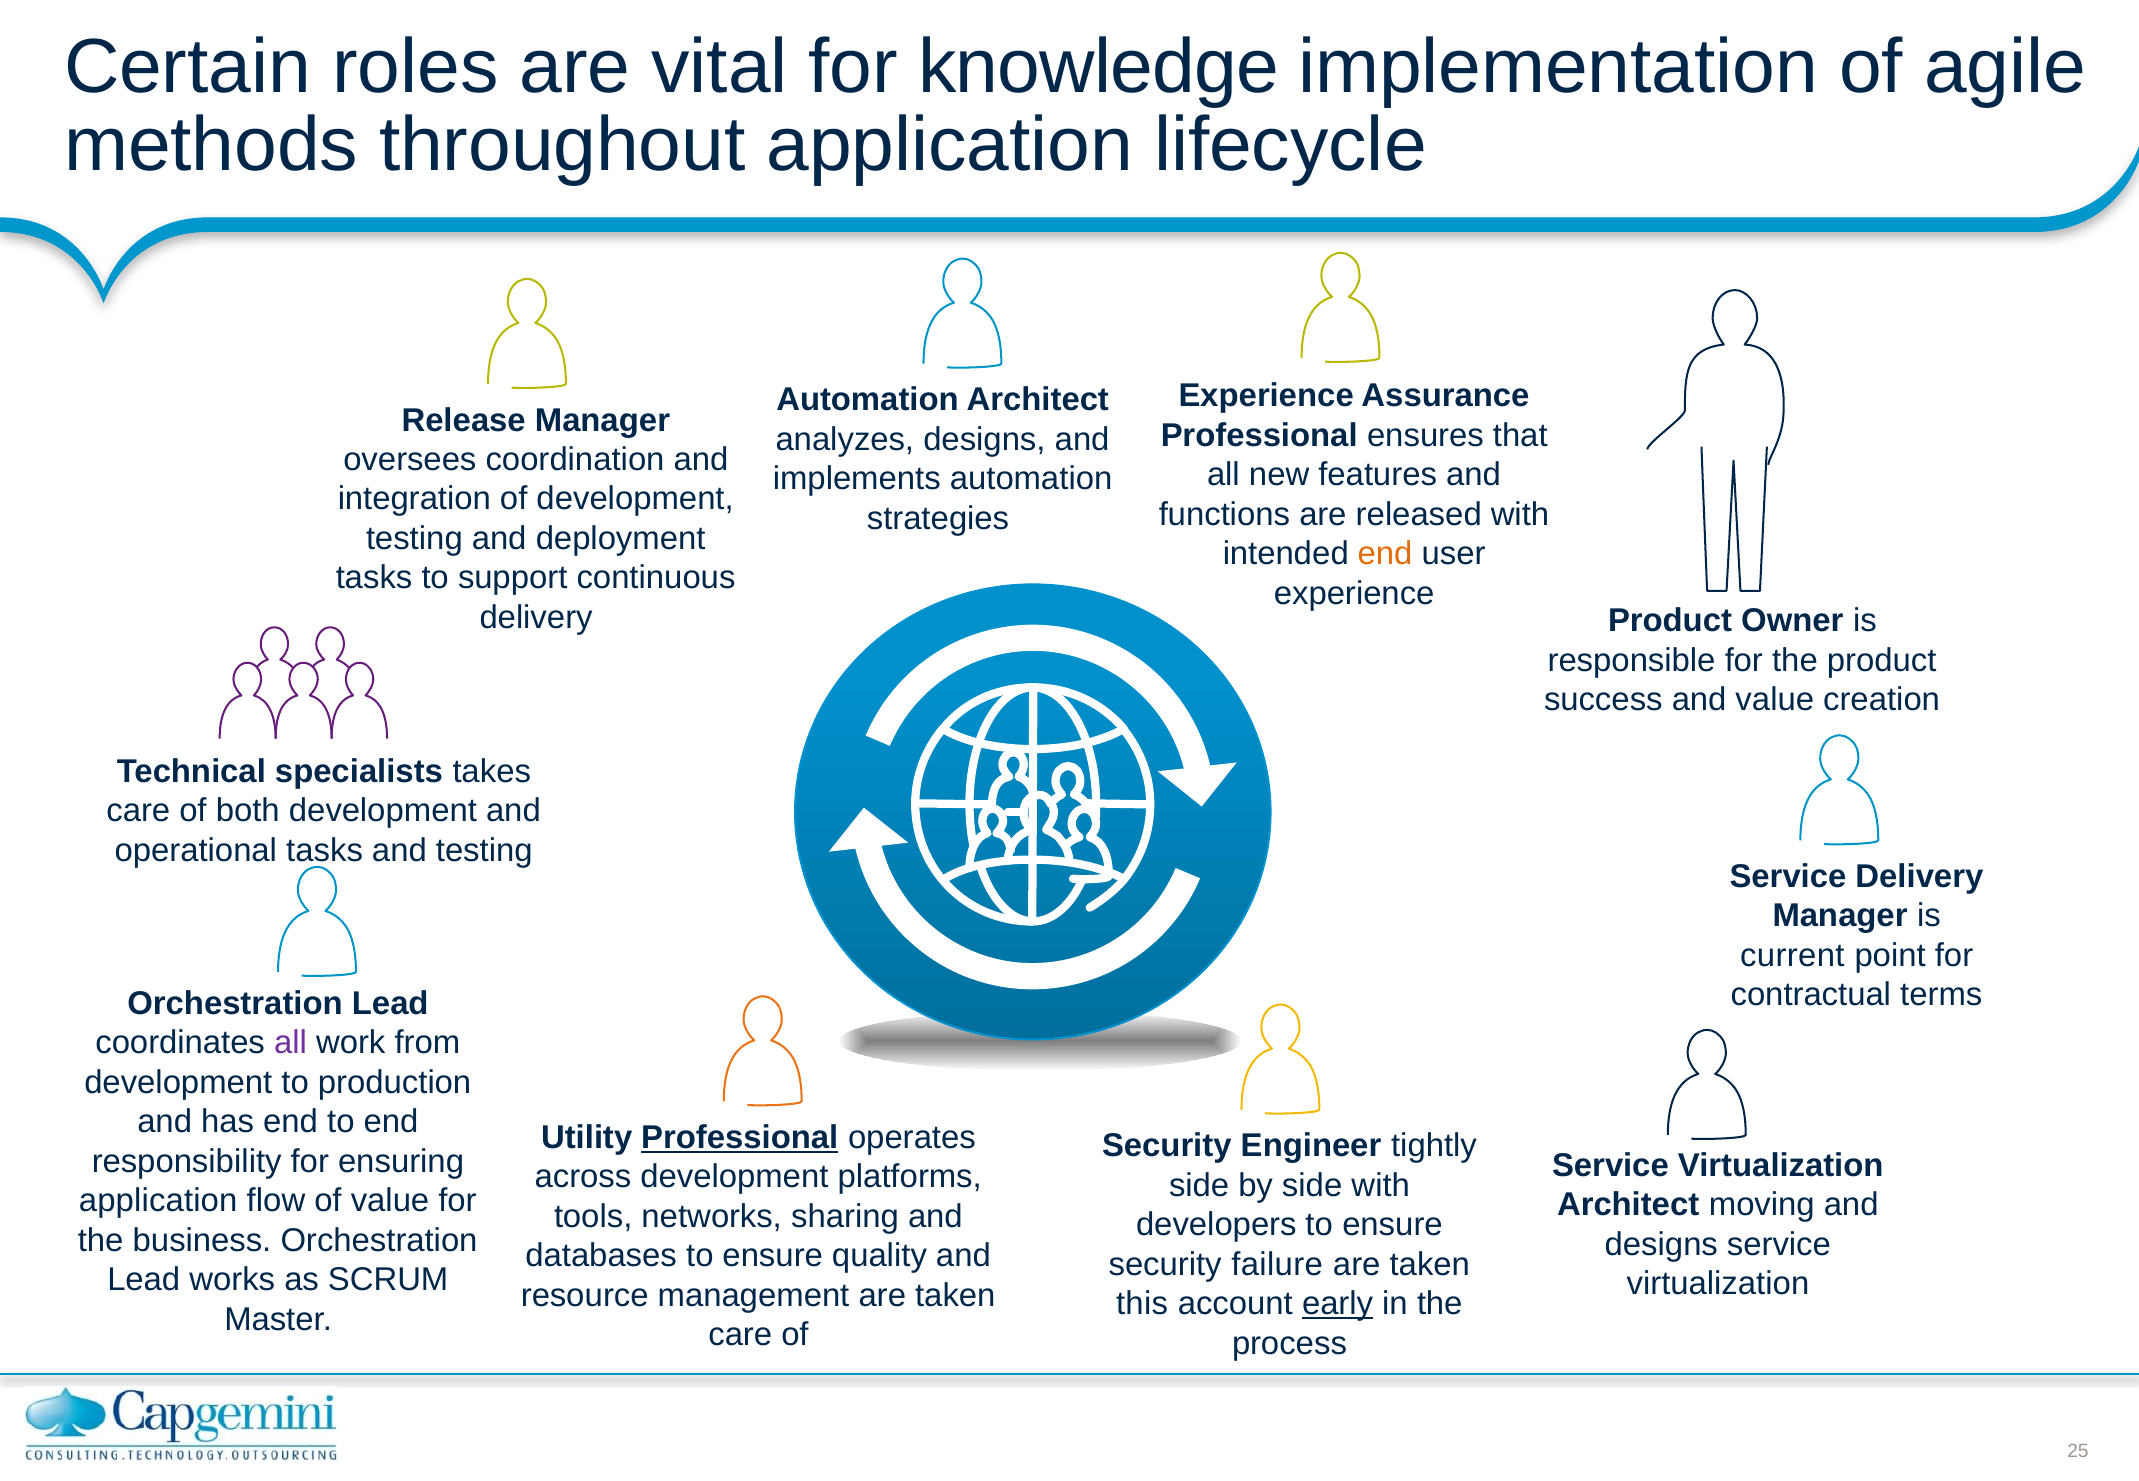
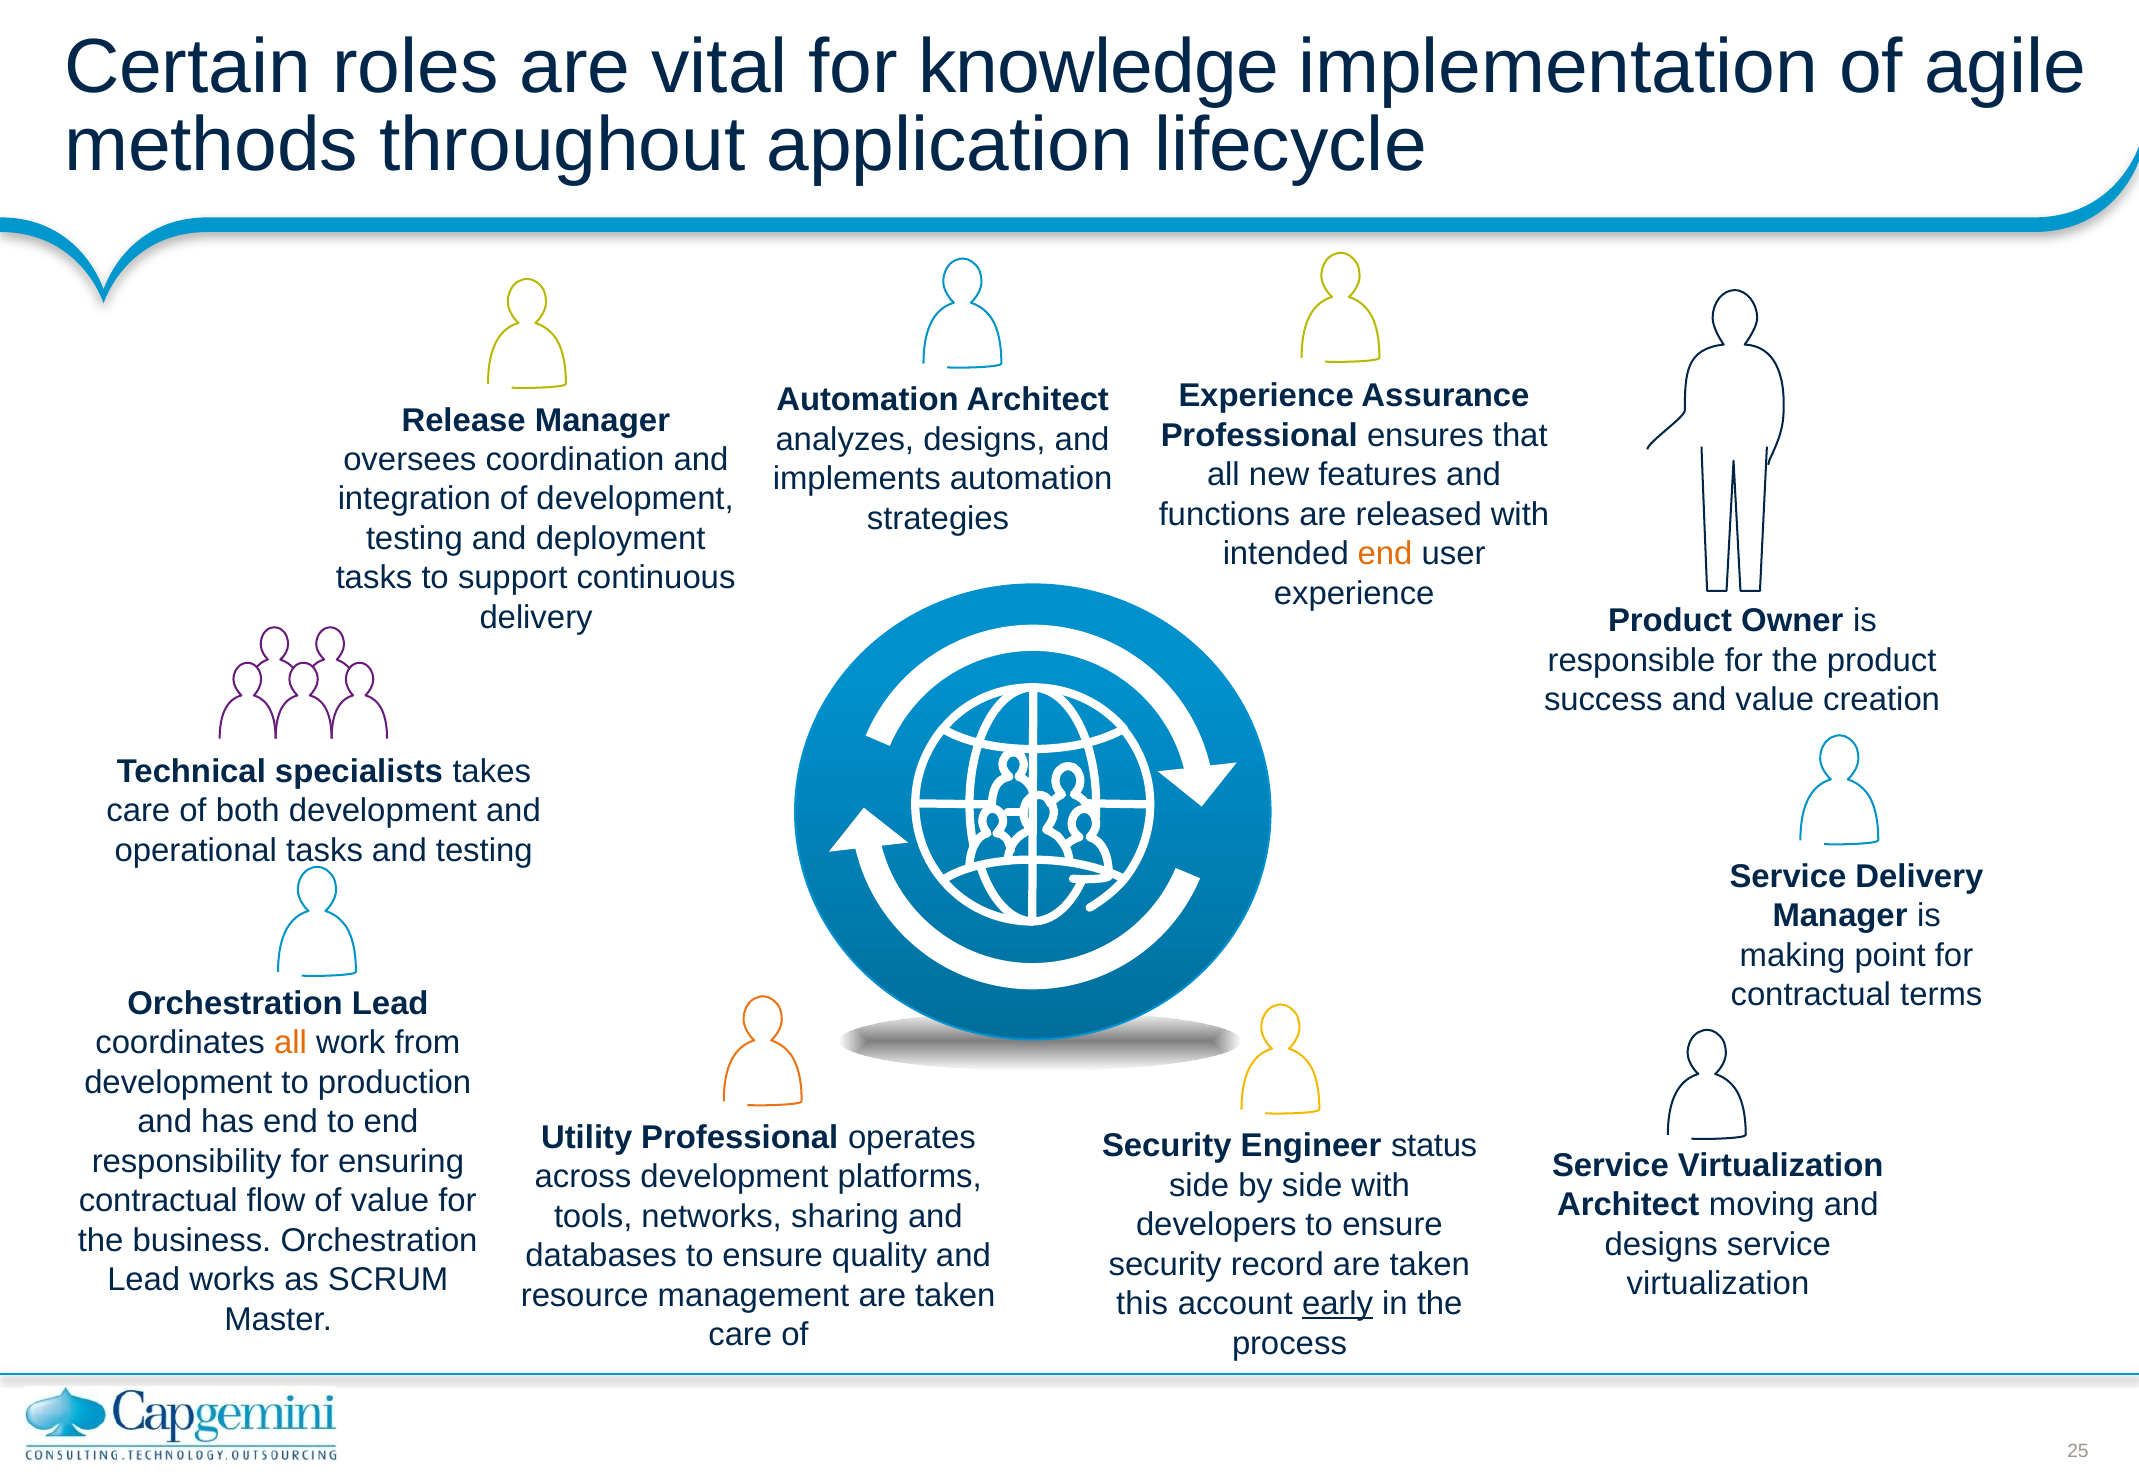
current: current -> making
all at (290, 1043) colour: purple -> orange
Professional at (740, 1137) underline: present -> none
tightly: tightly -> status
application at (158, 1201): application -> contractual
failure: failure -> record
